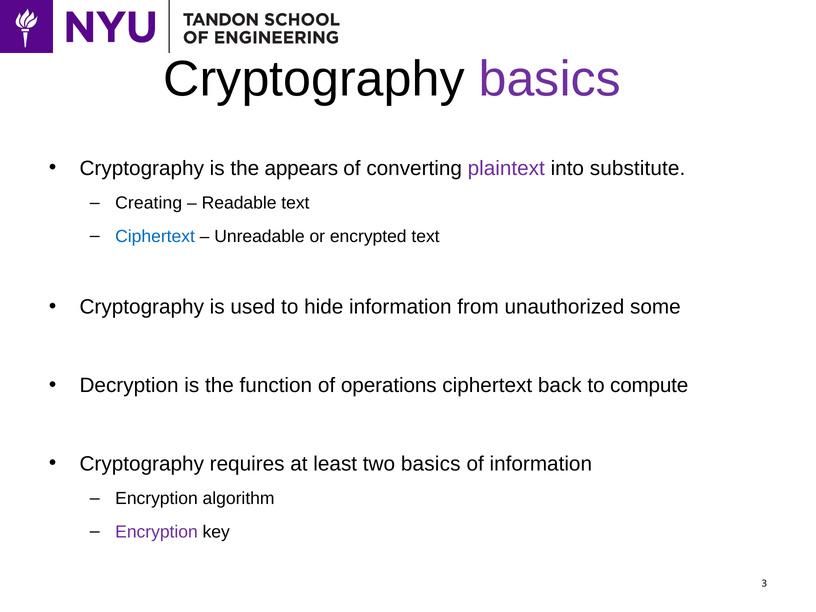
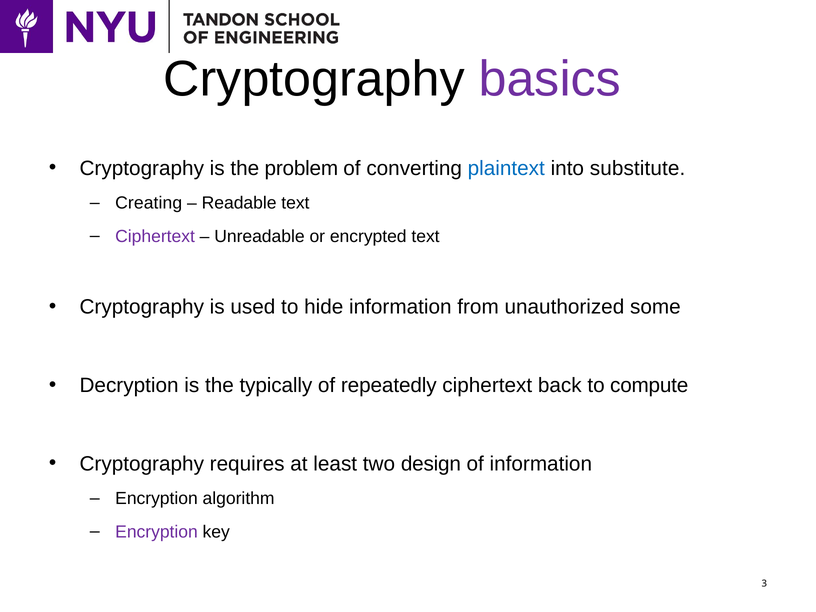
appears: appears -> problem
plaintext colour: purple -> blue
Ciphertext at (155, 236) colour: blue -> purple
function: function -> typically
operations: operations -> repeatedly
two basics: basics -> design
